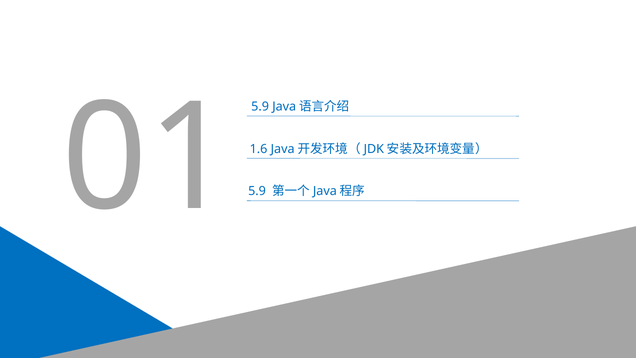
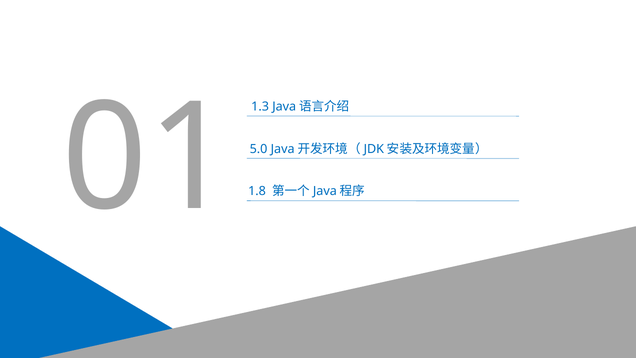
5.9 at (260, 106): 5.9 -> 1.3
1.6: 1.6 -> 5.0
5.9 at (257, 191): 5.9 -> 1.8
